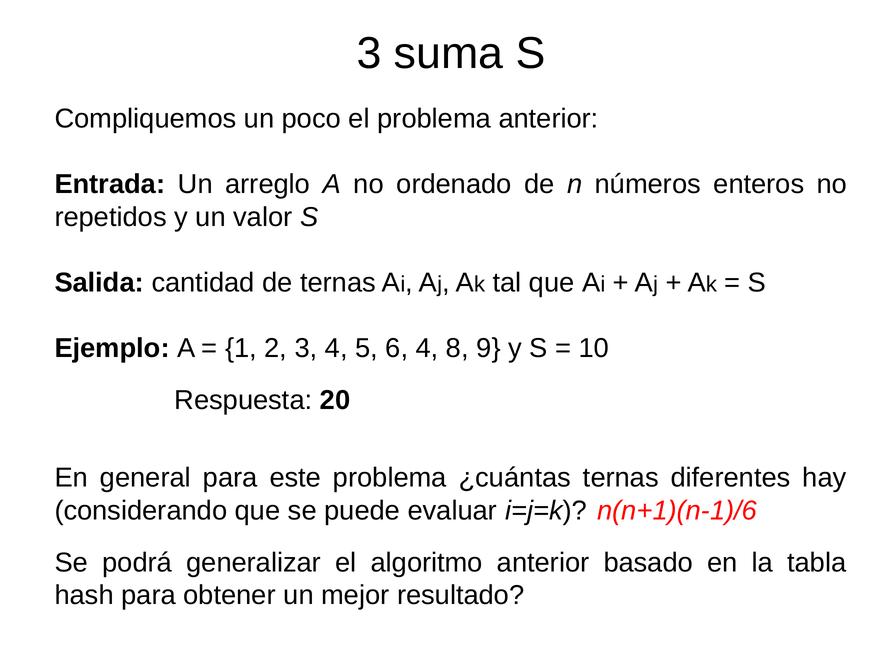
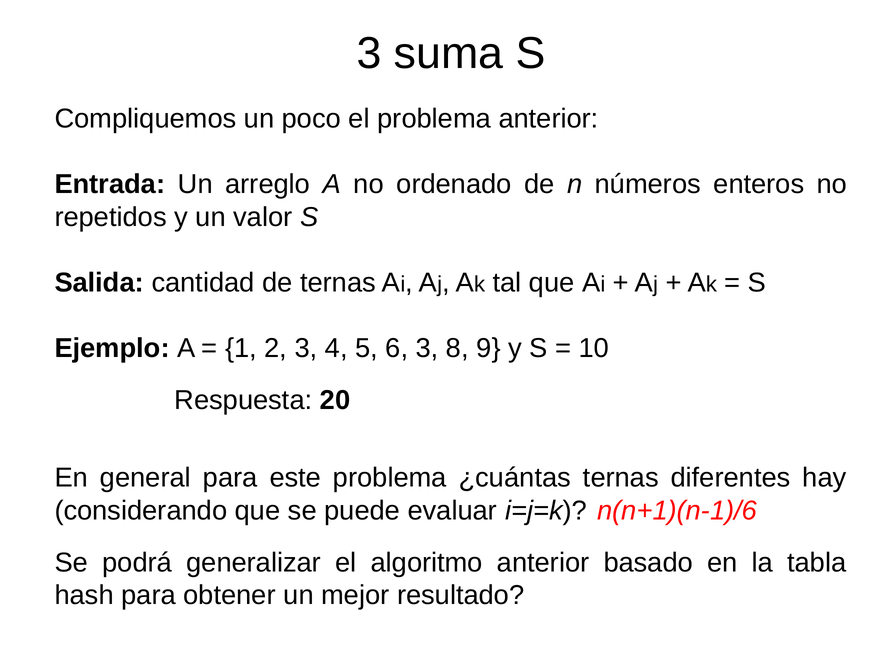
6 4: 4 -> 3
